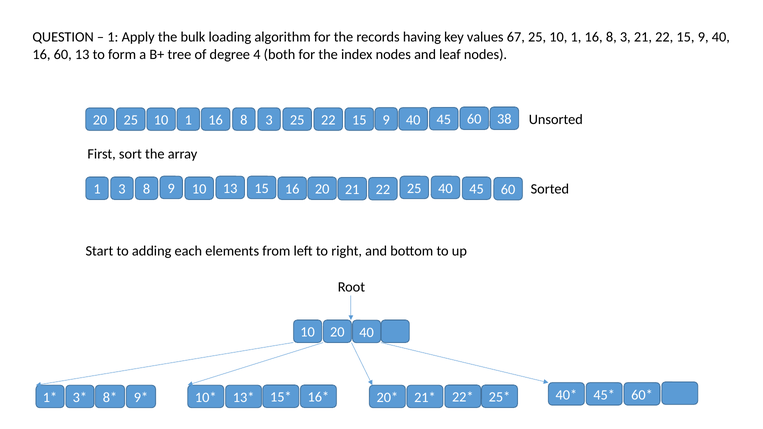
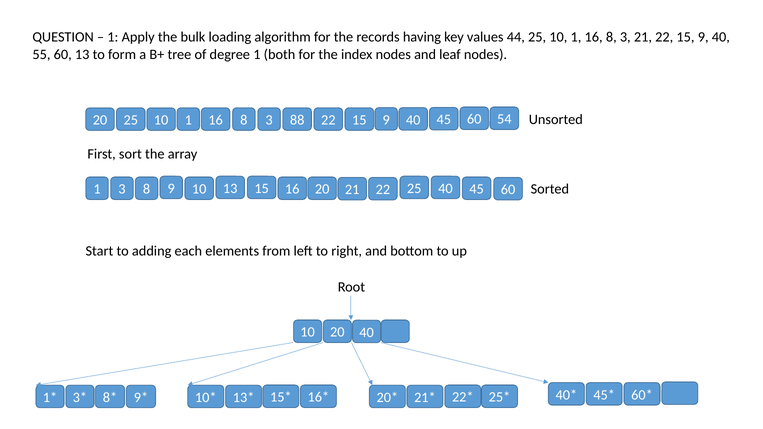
67: 67 -> 44
16 at (41, 54): 16 -> 55
degree 4: 4 -> 1
3 25: 25 -> 88
38: 38 -> 54
